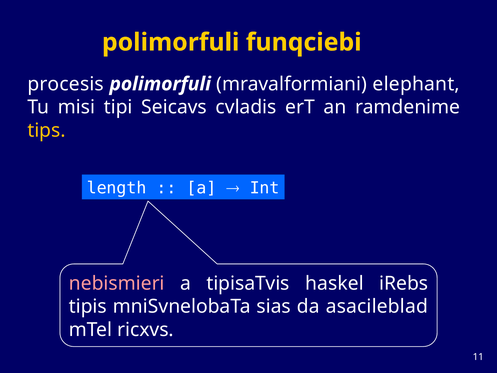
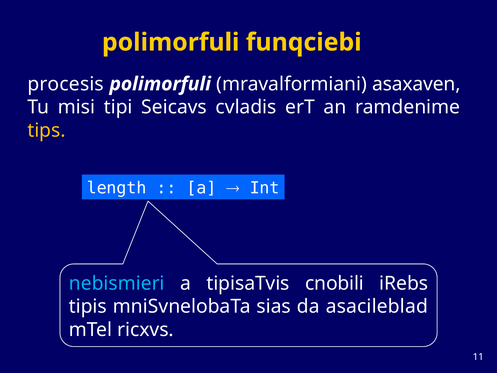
elephant: elephant -> asaxaven
nebismieri colour: pink -> light blue
haskel: haskel -> cnobili
